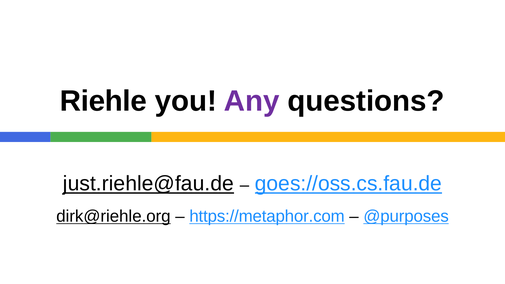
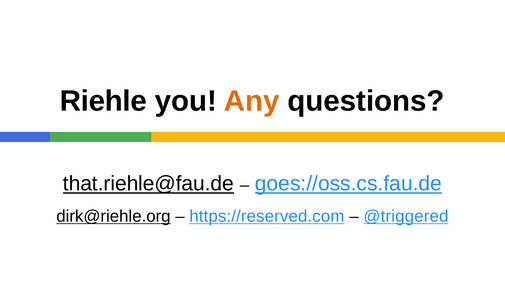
Any colour: purple -> orange
just.riehle@fau.de: just.riehle@fau.de -> that.riehle@fau.de
https://metaphor.com: https://metaphor.com -> https://reserved.com
@purposes: @purposes -> @triggered
